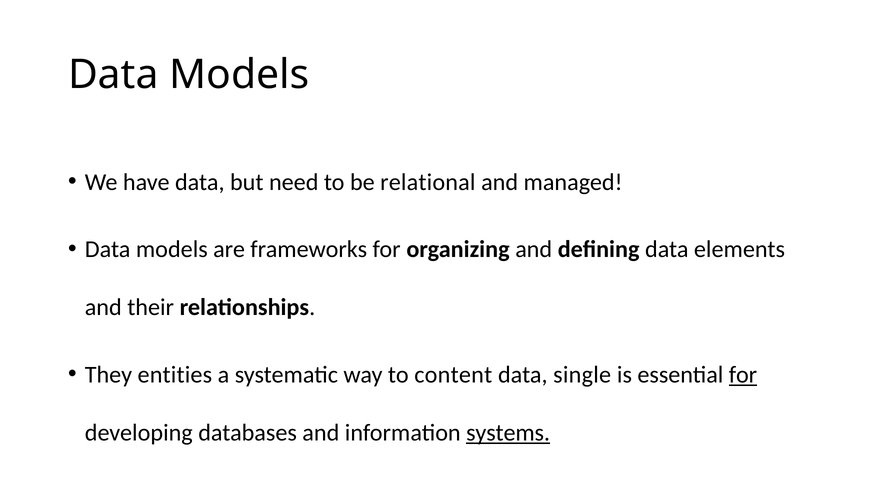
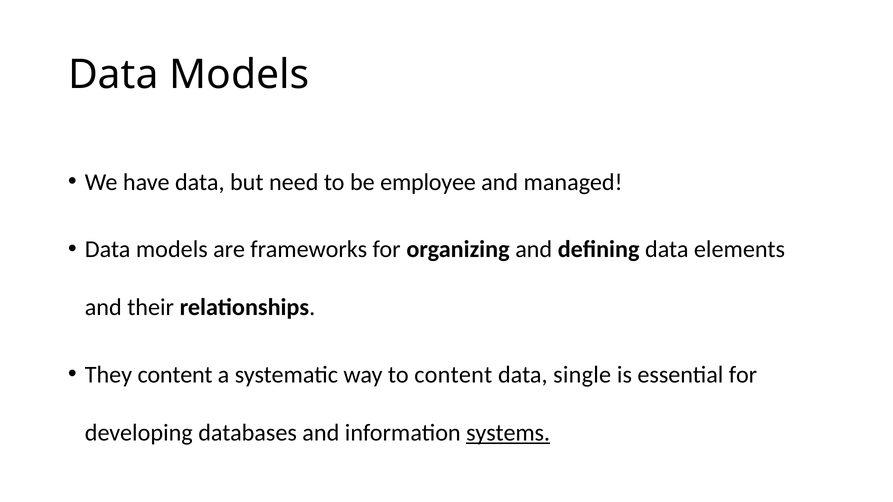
relational: relational -> employee
They entities: entities -> content
for at (743, 375) underline: present -> none
